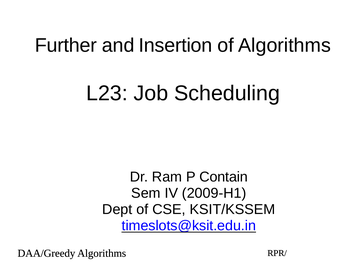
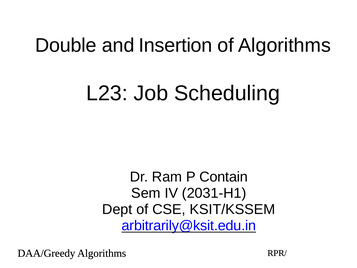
Further: Further -> Double
2009-H1: 2009-H1 -> 2031-H1
timeslots@ksit.edu.in: timeslots@ksit.edu.in -> arbitrarily@ksit.edu.in
